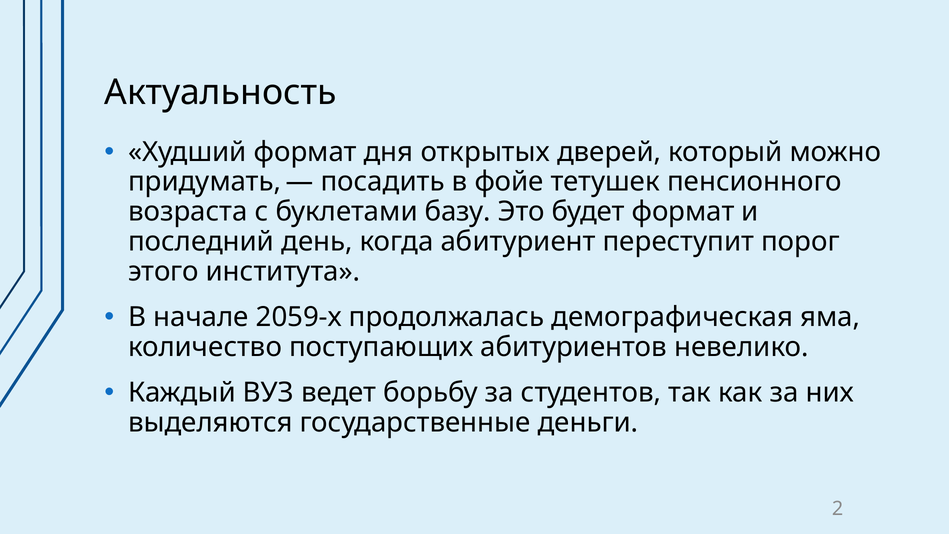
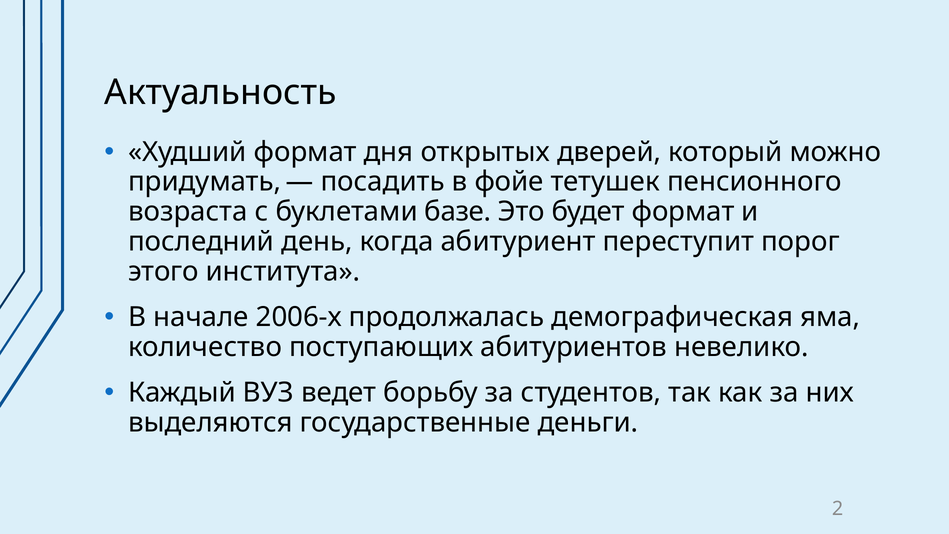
базу: базу -> базе
2059-х: 2059-х -> 2006-х
